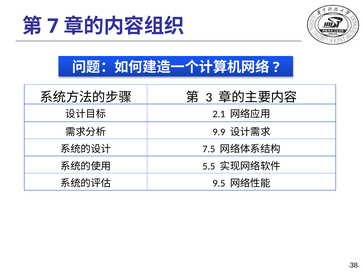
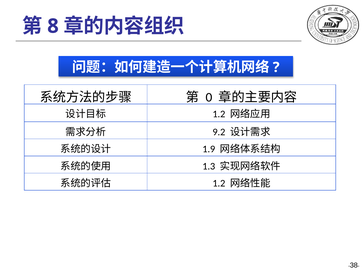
7: 7 -> 8
3: 3 -> 0
2.1 at (219, 114): 2.1 -> 1.2
9.9: 9.9 -> 9.2
7.5: 7.5 -> 1.9
5.5: 5.5 -> 1.3
9.5 at (219, 183): 9.5 -> 1.2
